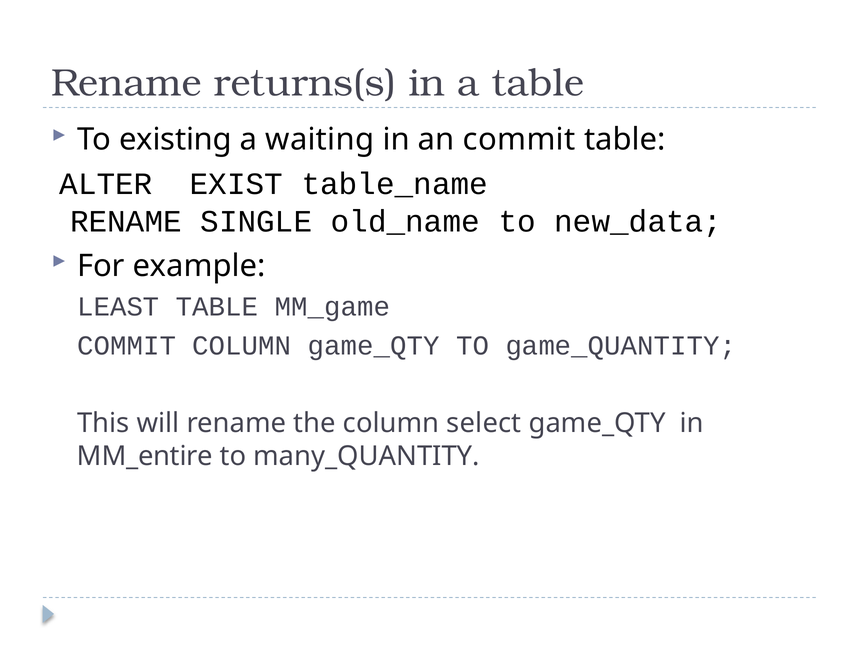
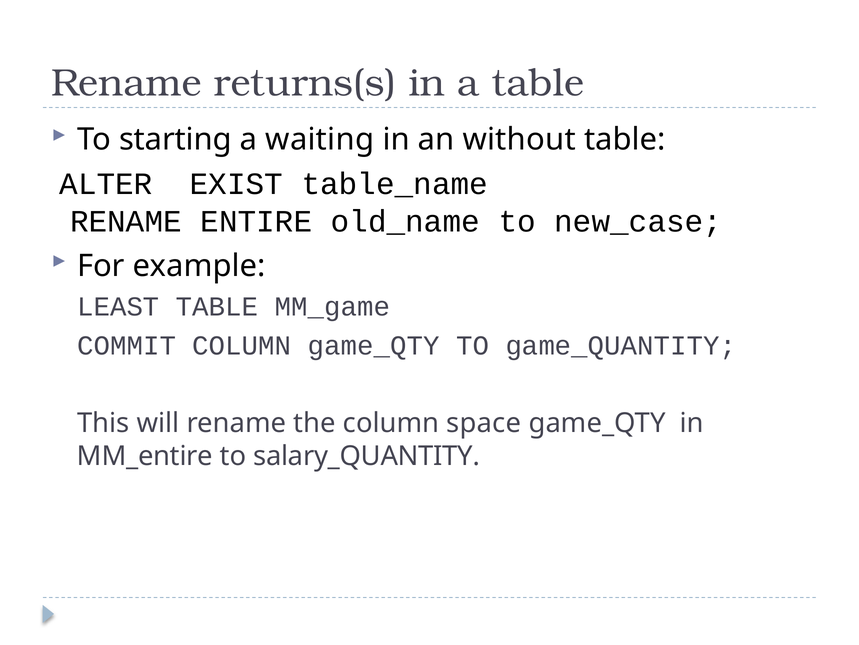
existing: existing -> starting
an commit: commit -> without
SINGLE: SINGLE -> ENTIRE
new_data: new_data -> new_case
select: select -> space
many_QUANTITY: many_QUANTITY -> salary_QUANTITY
